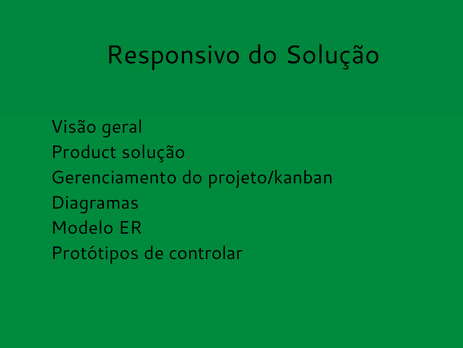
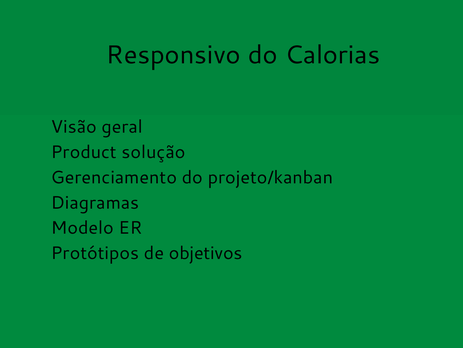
do Solução: Solução -> Calorias
controlar: controlar -> objetivos
